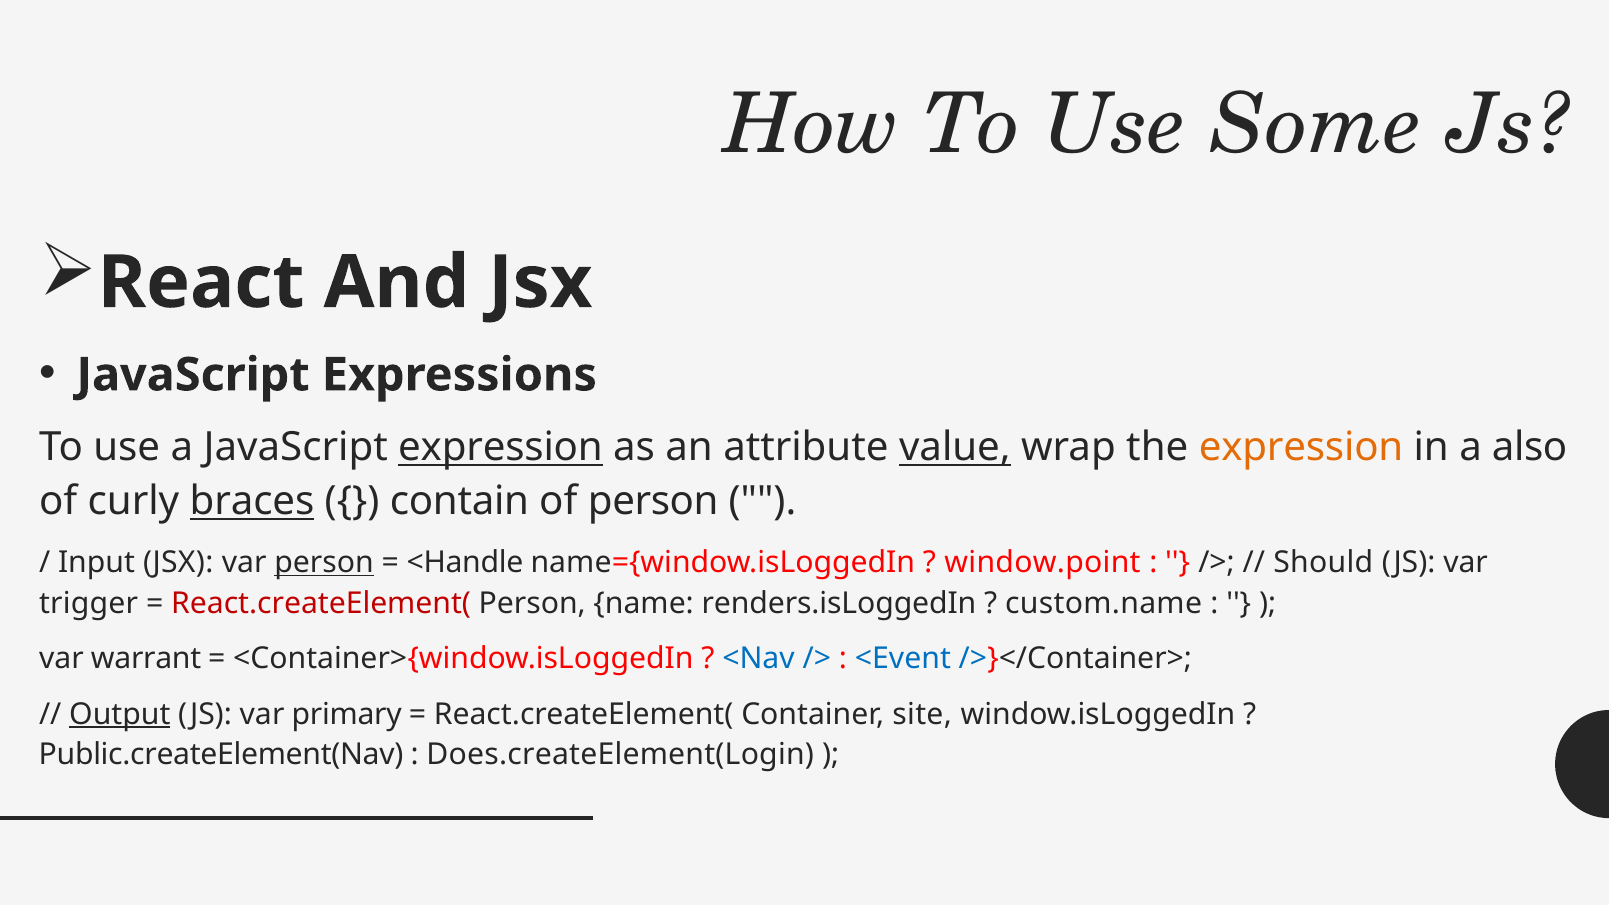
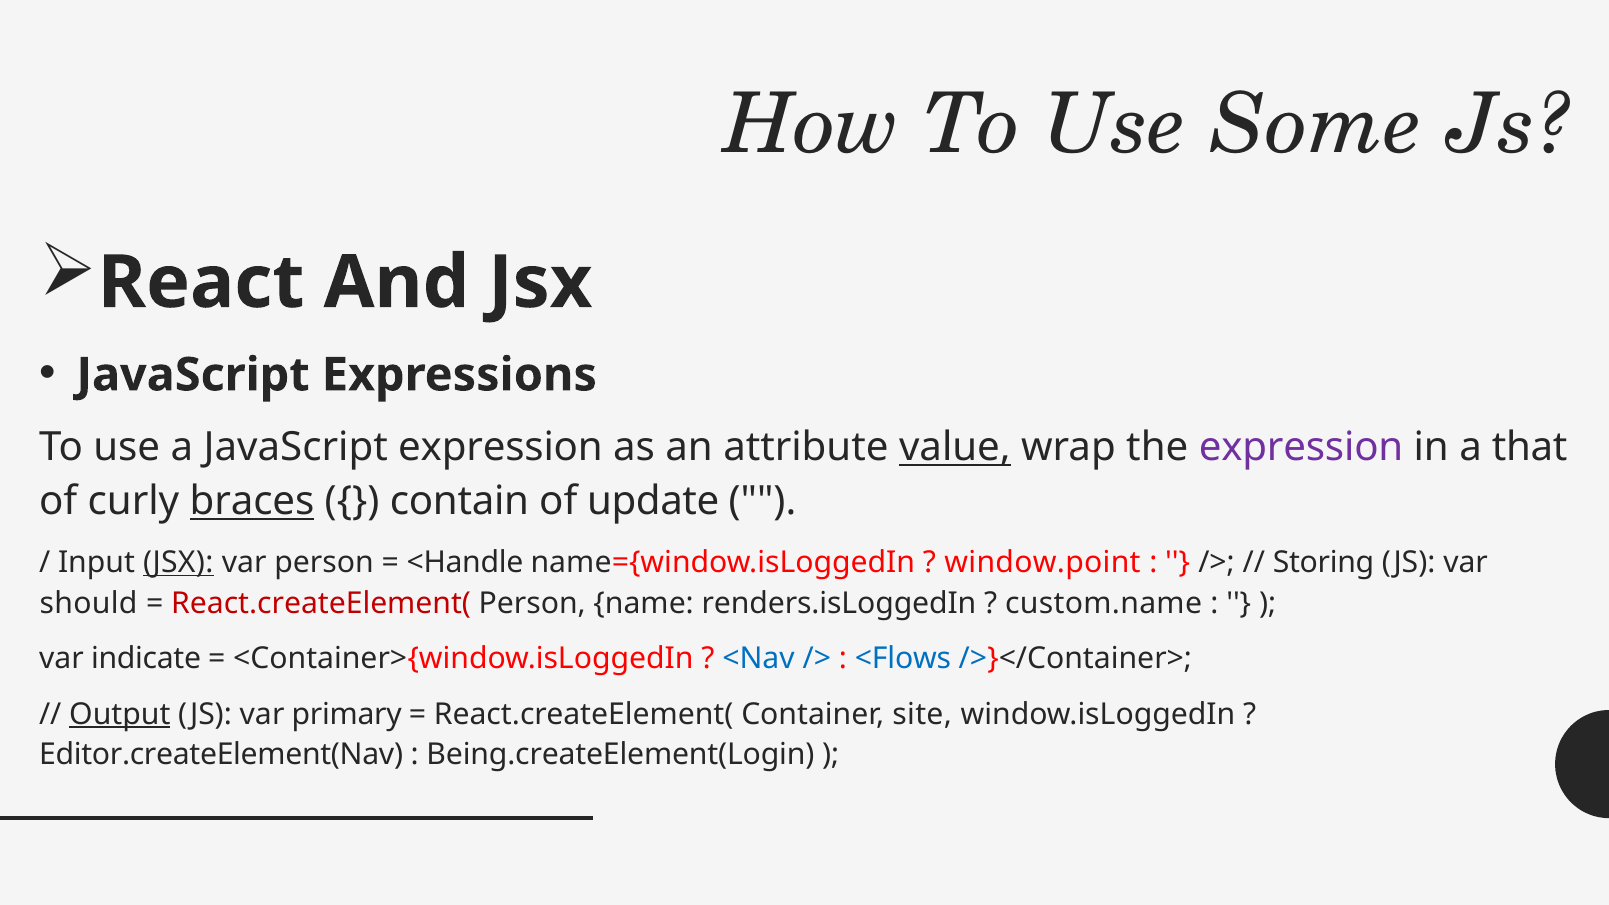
expression at (500, 448) underline: present -> none
expression at (1301, 448) colour: orange -> purple
also: also -> that
of person: person -> update
JSX at (178, 563) underline: none -> present
person at (324, 563) underline: present -> none
Should: Should -> Storing
trigger: trigger -> should
warrant: warrant -> indicate
<Event: <Event -> <Flows
Public.createElement(Nav: Public.createElement(Nav -> Editor.createElement(Nav
Does.createElement(Login: Does.createElement(Login -> Being.createElement(Login
